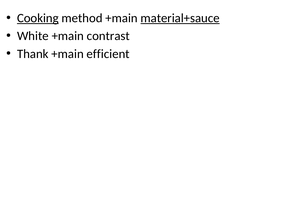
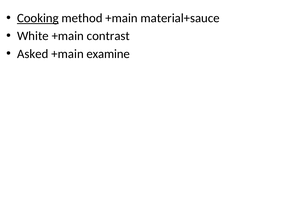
material+sauce underline: present -> none
Thank: Thank -> Asked
efficient: efficient -> examine
